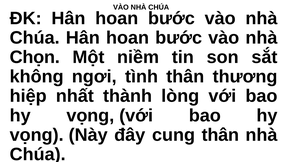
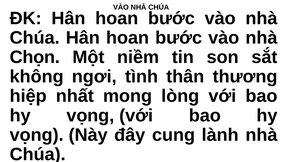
thành: thành -> mong
cung thân: thân -> lành
